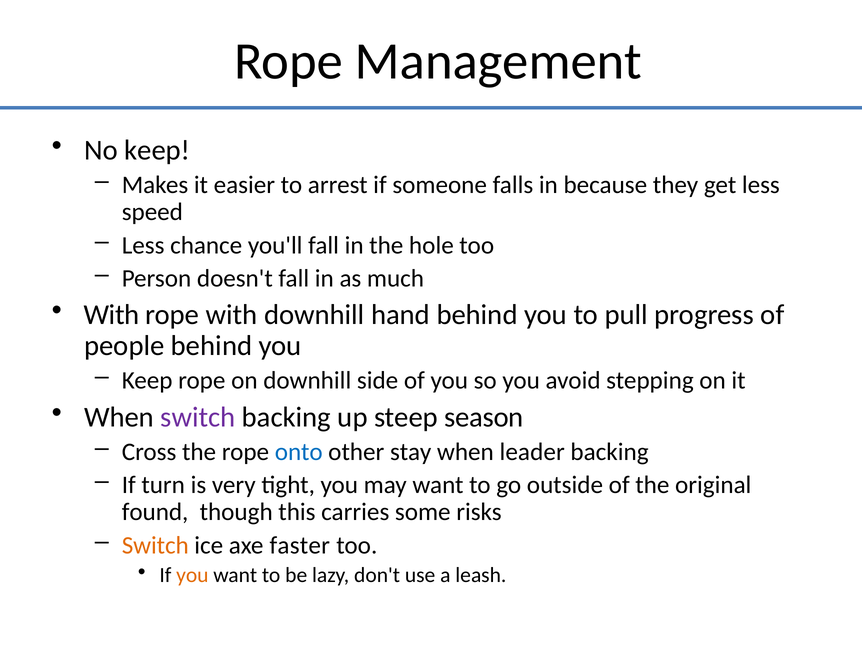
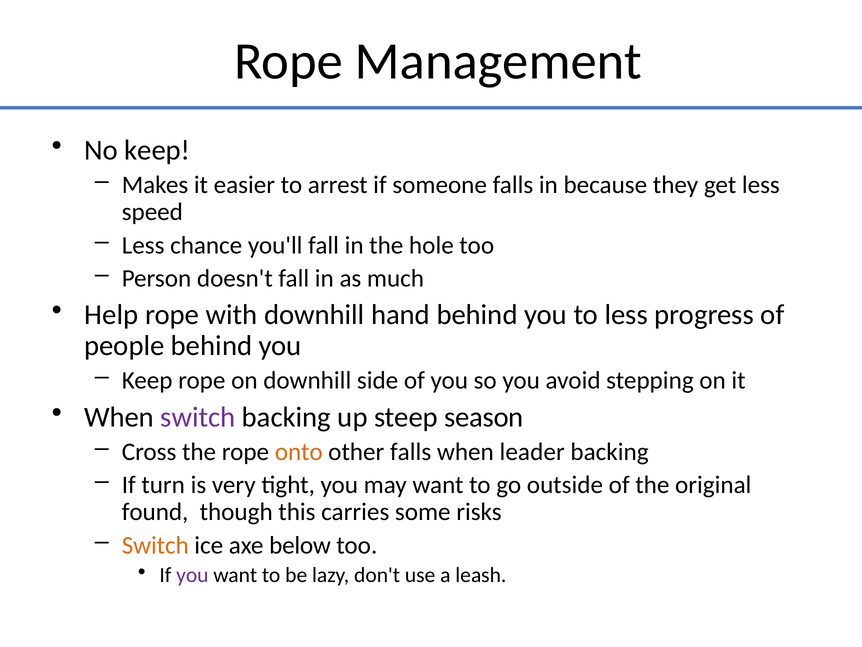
With at (111, 315): With -> Help
to pull: pull -> less
onto colour: blue -> orange
other stay: stay -> falls
faster: faster -> below
you at (192, 575) colour: orange -> purple
